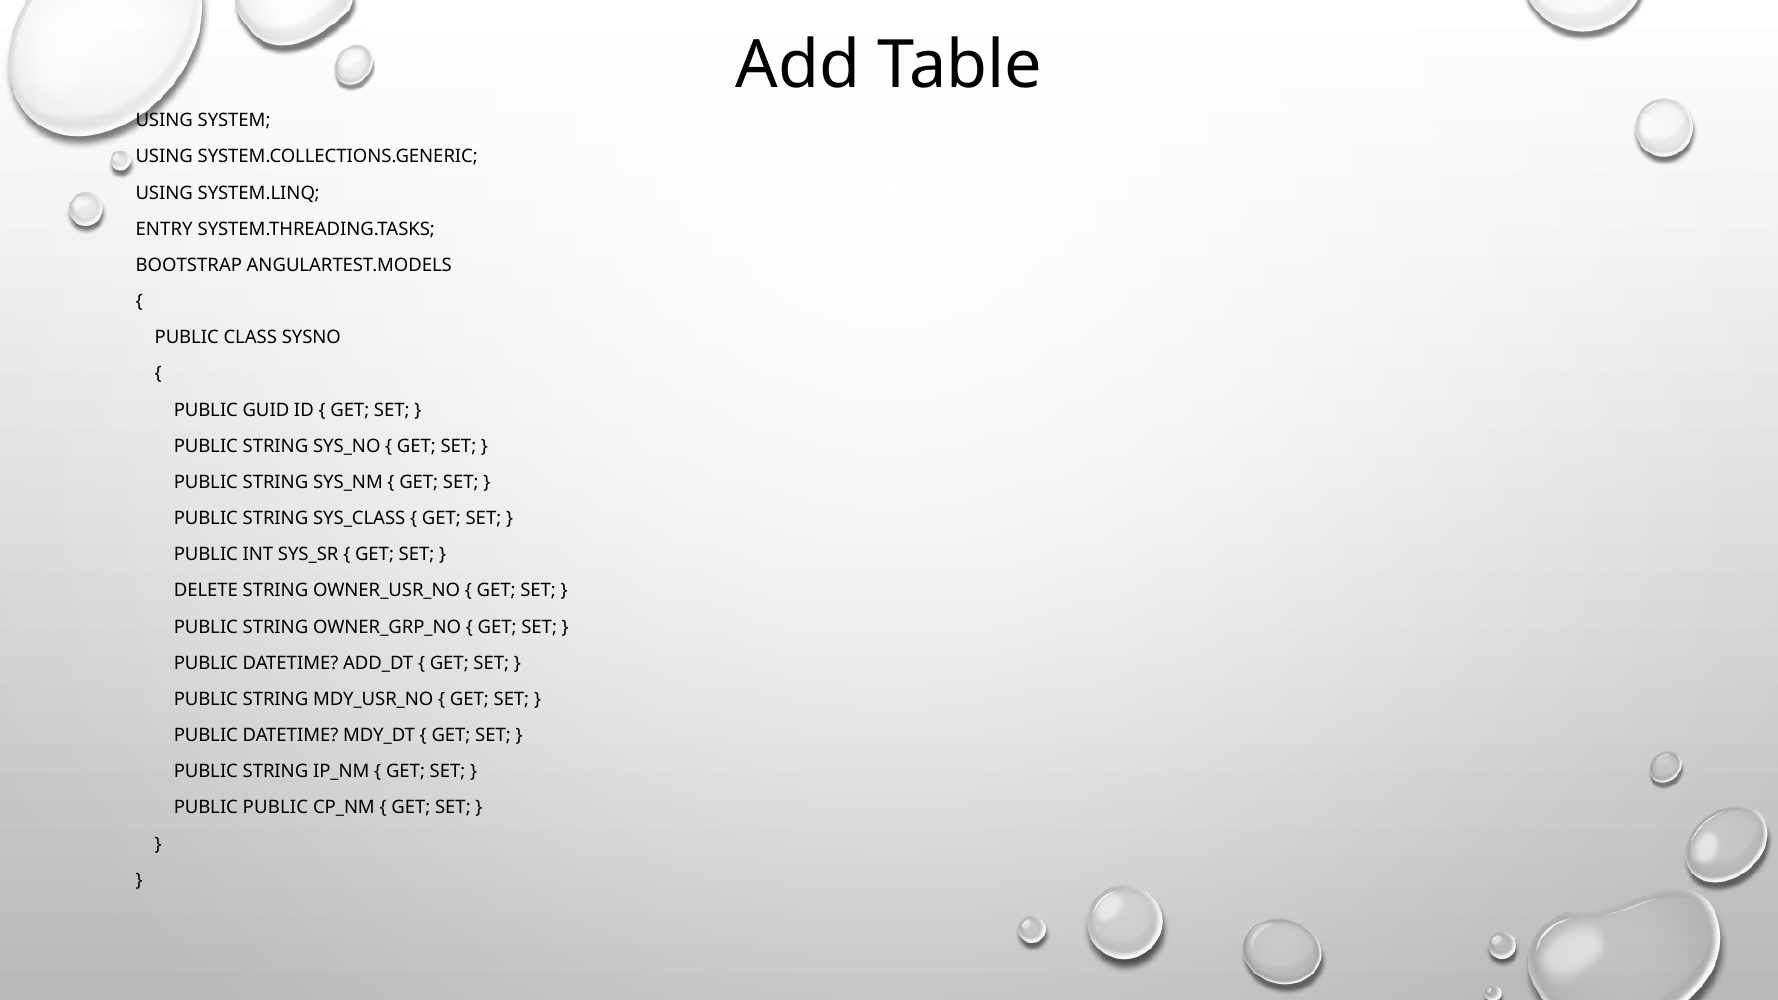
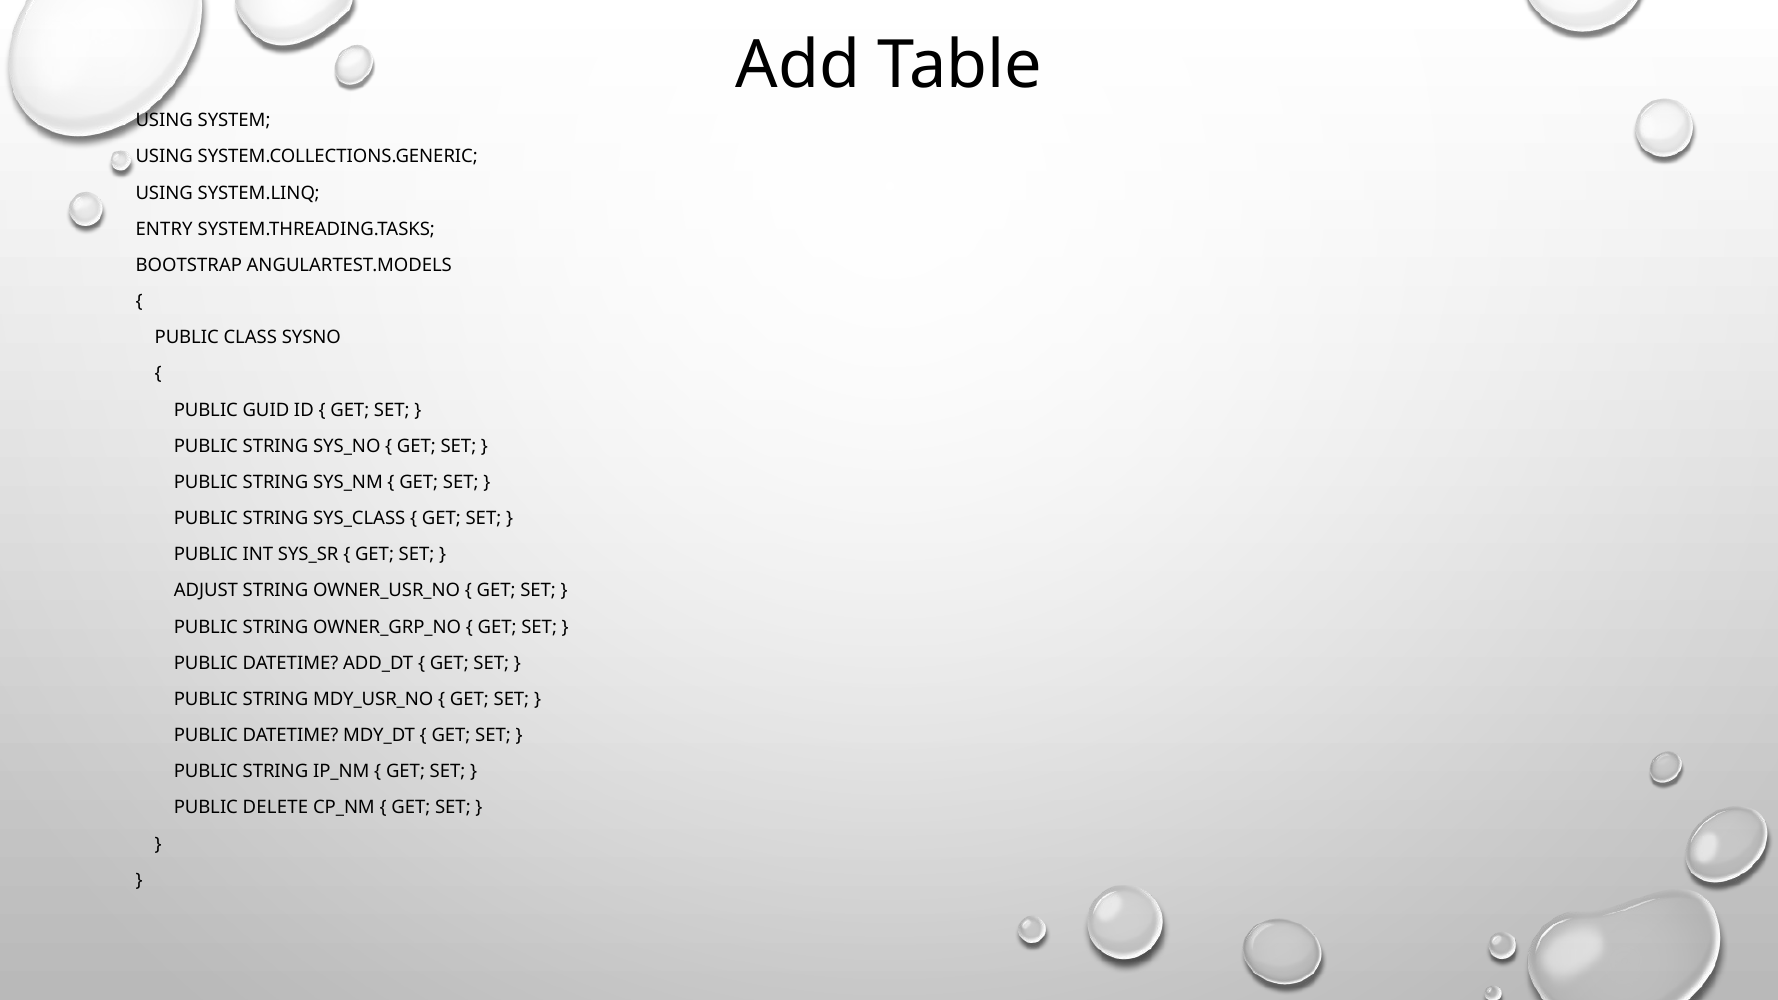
DELETE: DELETE -> ADJUST
PUBLIC PUBLIC: PUBLIC -> DELETE
